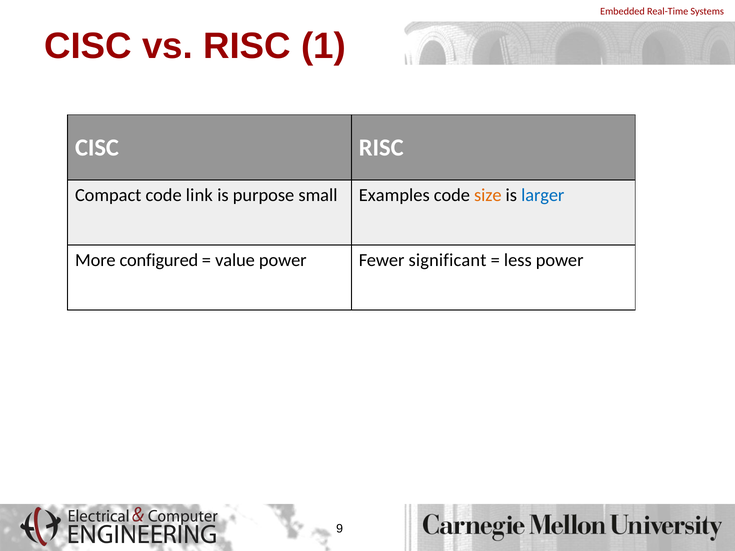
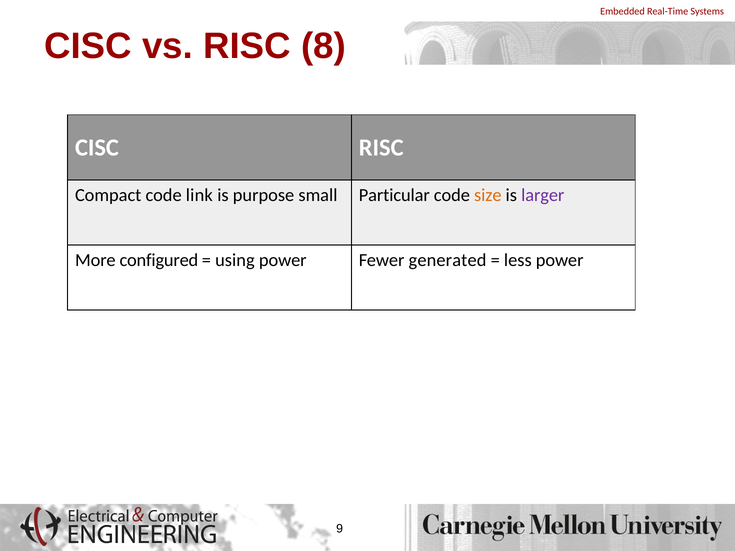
1: 1 -> 8
Examples: Examples -> Particular
larger colour: blue -> purple
value: value -> using
significant: significant -> generated
